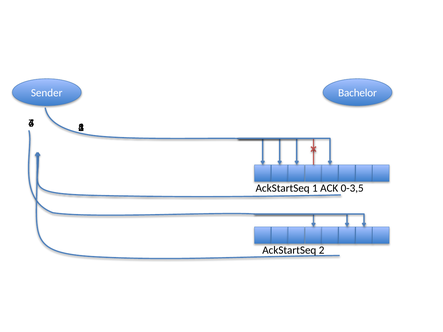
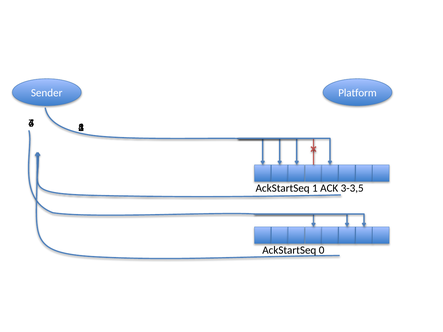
Bachelor: Bachelor -> Platform
0-3,5: 0-3,5 -> 3-3,5
2: 2 -> 0
